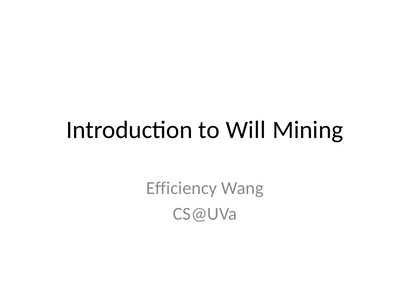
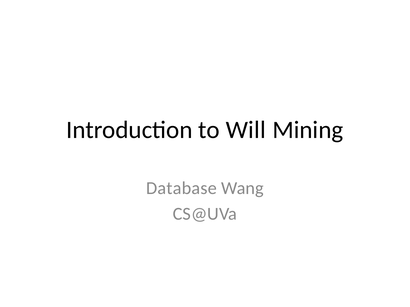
Efficiency: Efficiency -> Database
